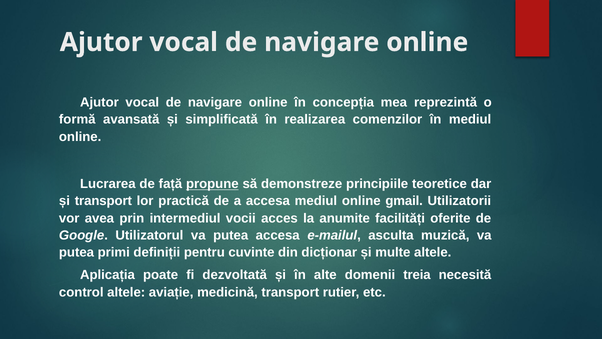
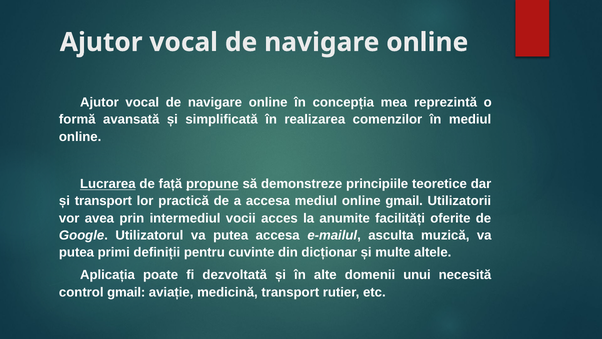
Lucrarea underline: none -> present
treia: treia -> unui
control altele: altele -> gmail
